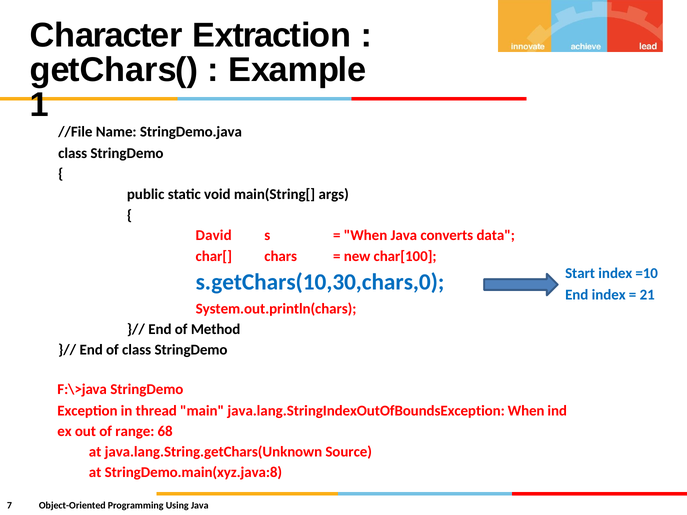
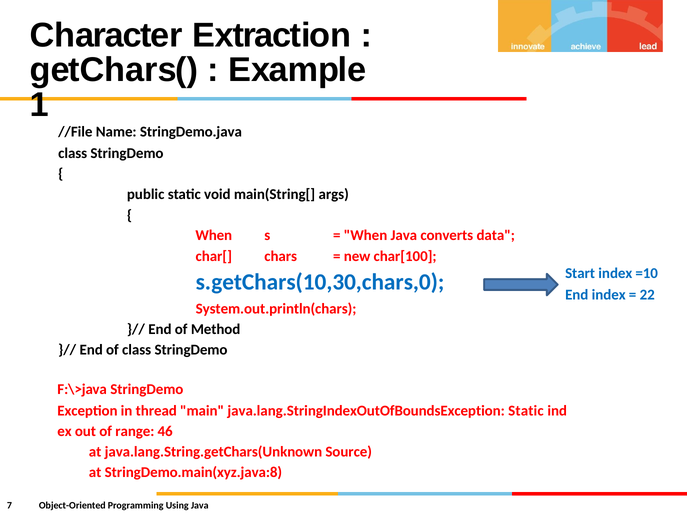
David at (214, 235): David -> When
21: 21 -> 22
java.lang.StringIndexOutOfBoundsException When: When -> Static
68: 68 -> 46
